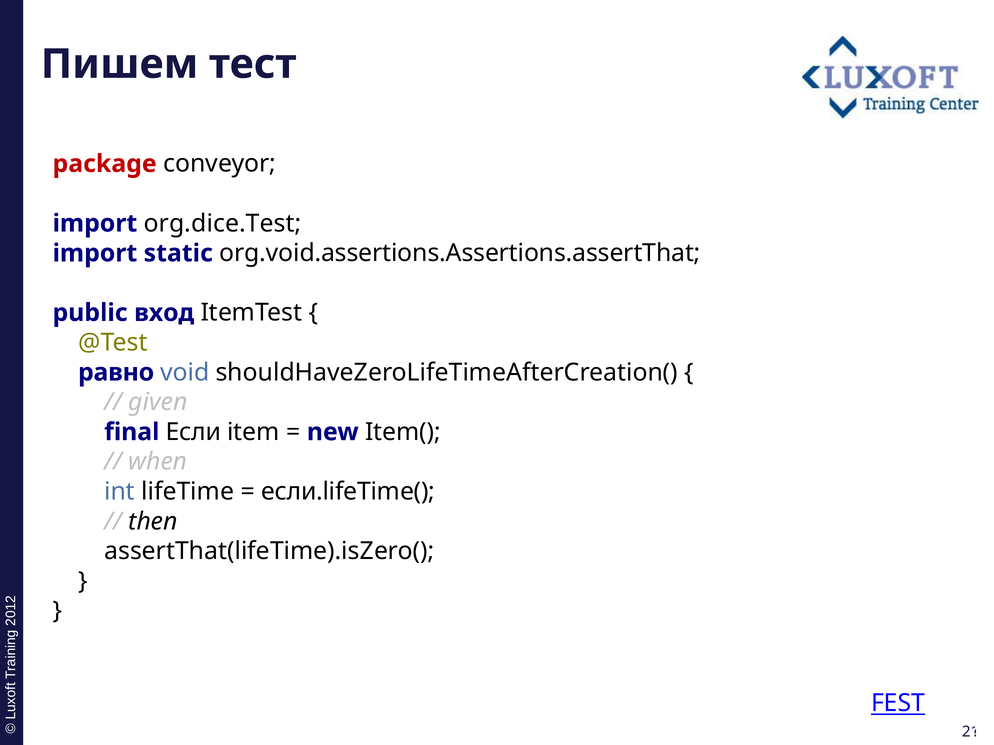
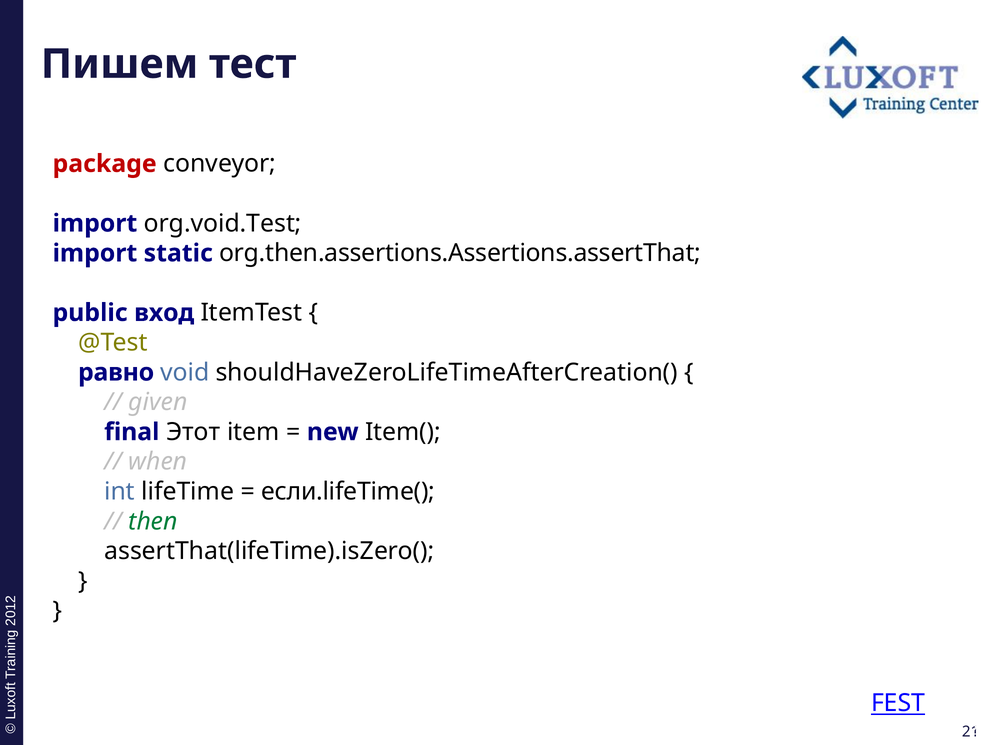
org.dice.Test: org.dice.Test -> org.void.Test
org.void.assertions.Assertions.assertThat: org.void.assertions.Assertions.assertThat -> org.then.assertions.Assertions.assertThat
Если: Если -> Этот
then colour: black -> green
